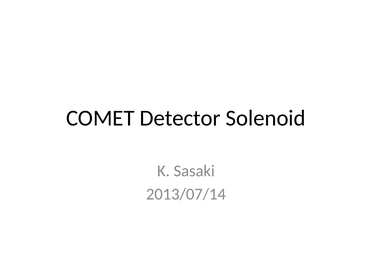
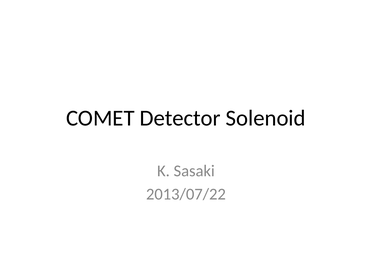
2013/07/14: 2013/07/14 -> 2013/07/22
